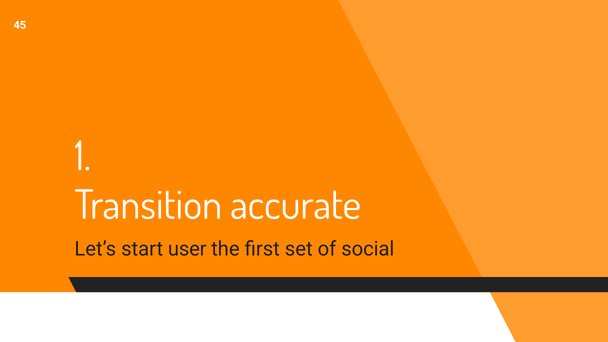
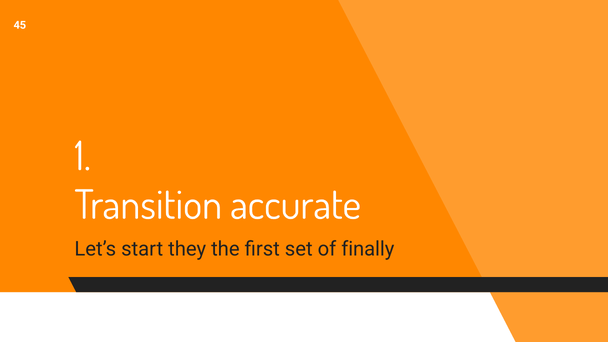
user: user -> they
social: social -> finally
